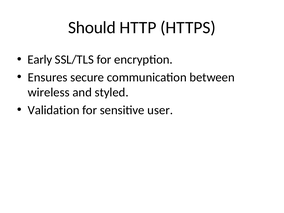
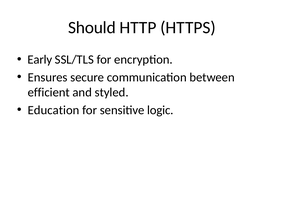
wireless: wireless -> efficient
Validation: Validation -> Education
user: user -> logic
